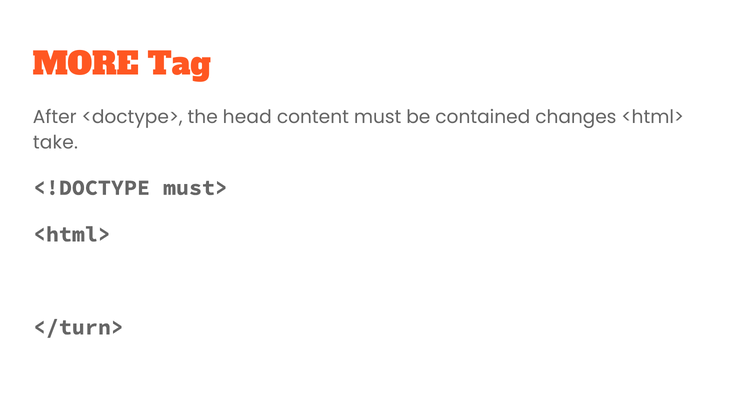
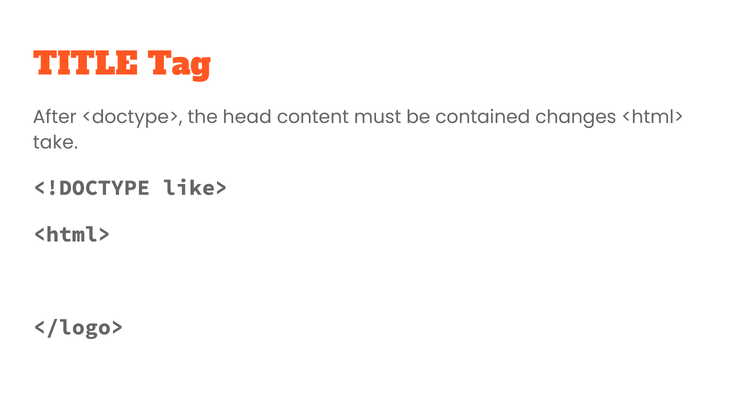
MORE: MORE -> TITLE
must>: must> -> like>
</turn>: </turn> -> </logo>
